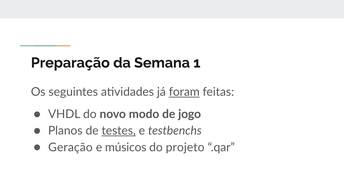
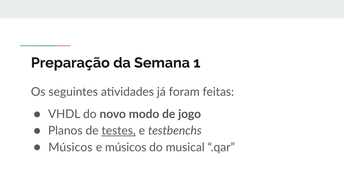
foram underline: present -> none
Geração at (70, 147): Geração -> Músicos
projeto: projeto -> musical
